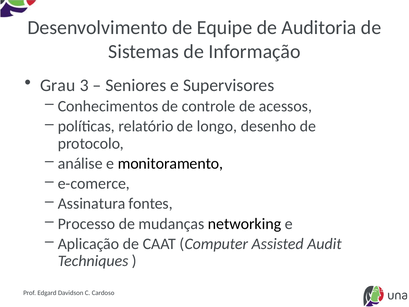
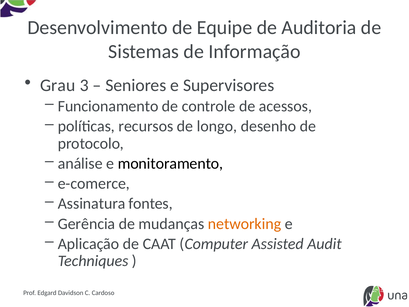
Conhecimentos: Conhecimentos -> Funcionamento
relatório: relatório -> recursos
Processo: Processo -> Gerência
networking colour: black -> orange
